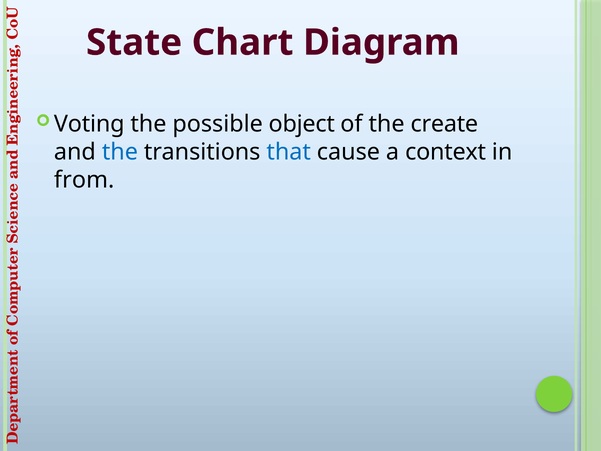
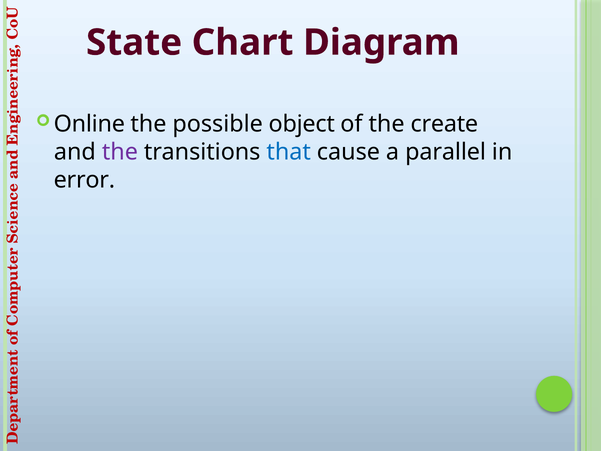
Voting: Voting -> Online
the at (120, 152) colour: blue -> purple
context: context -> parallel
from: from -> error
